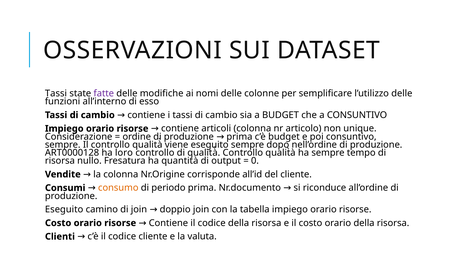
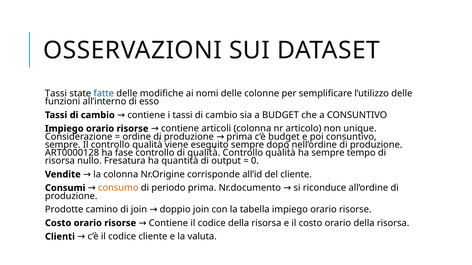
fatte colour: purple -> blue
loro: loro -> fase
Eseguito at (64, 210): Eseguito -> Prodotte
